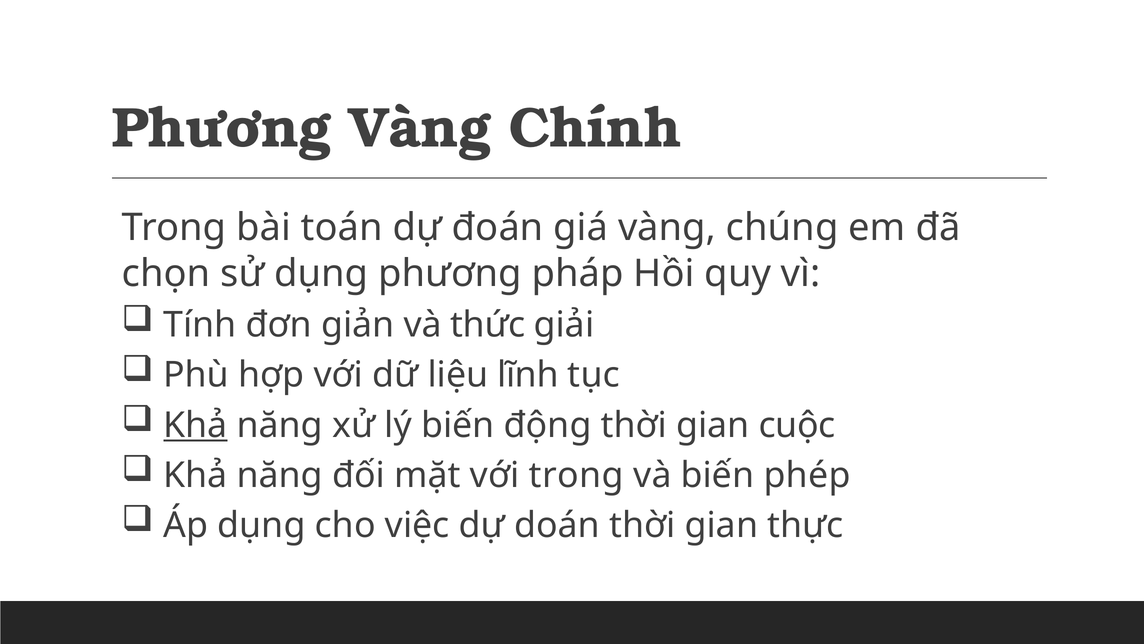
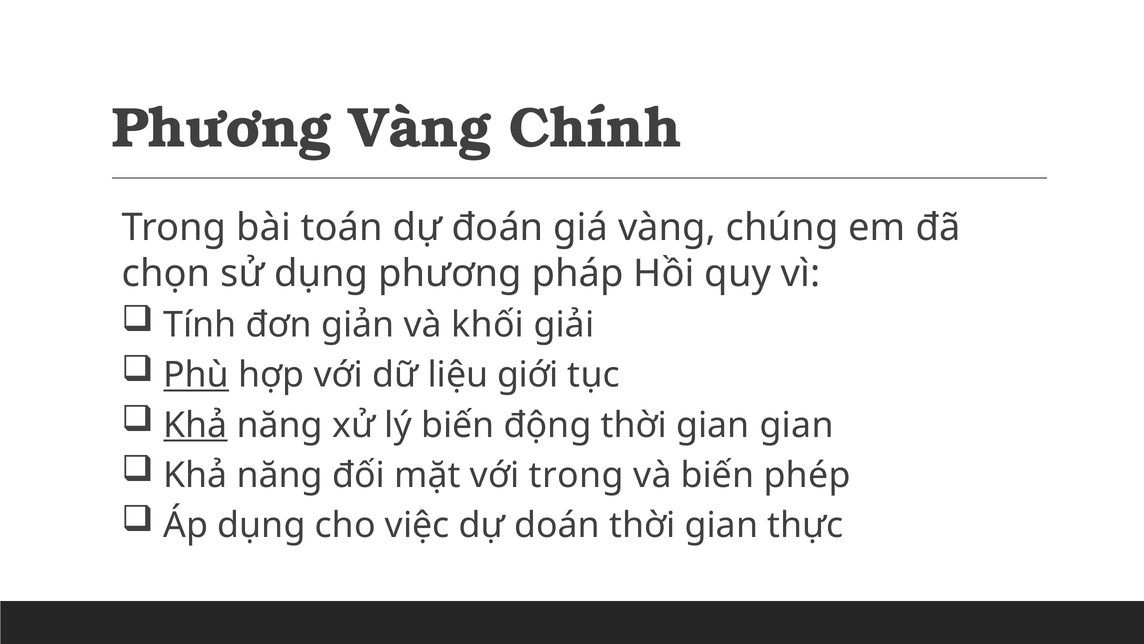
thức: thức -> khối
Phù underline: none -> present
lĩnh: lĩnh -> giới
gian cuộc: cuộc -> gian
